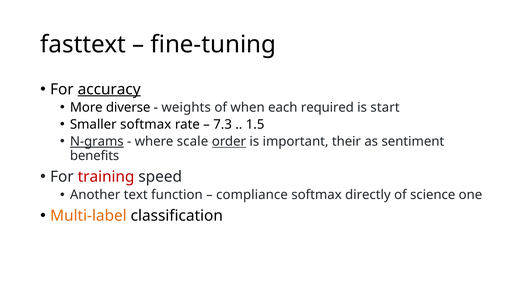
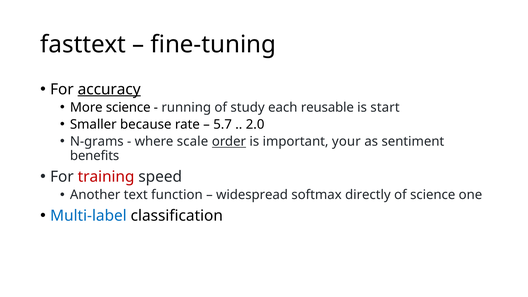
More diverse: diverse -> science
weights: weights -> running
when: when -> study
required: required -> reusable
Smaller softmax: softmax -> because
7.3: 7.3 -> 5.7
1.5: 1.5 -> 2.0
N-grams underline: present -> none
their: their -> your
compliance: compliance -> widespread
Multi-label colour: orange -> blue
